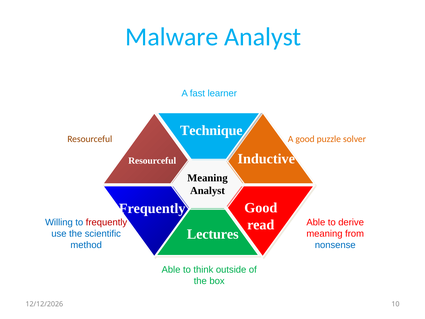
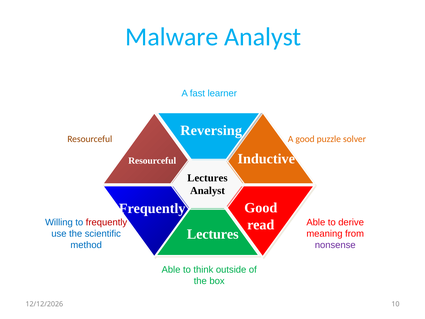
Technique: Technique -> Reversing
Meaning at (207, 178): Meaning -> Lectures
nonsense colour: blue -> purple
